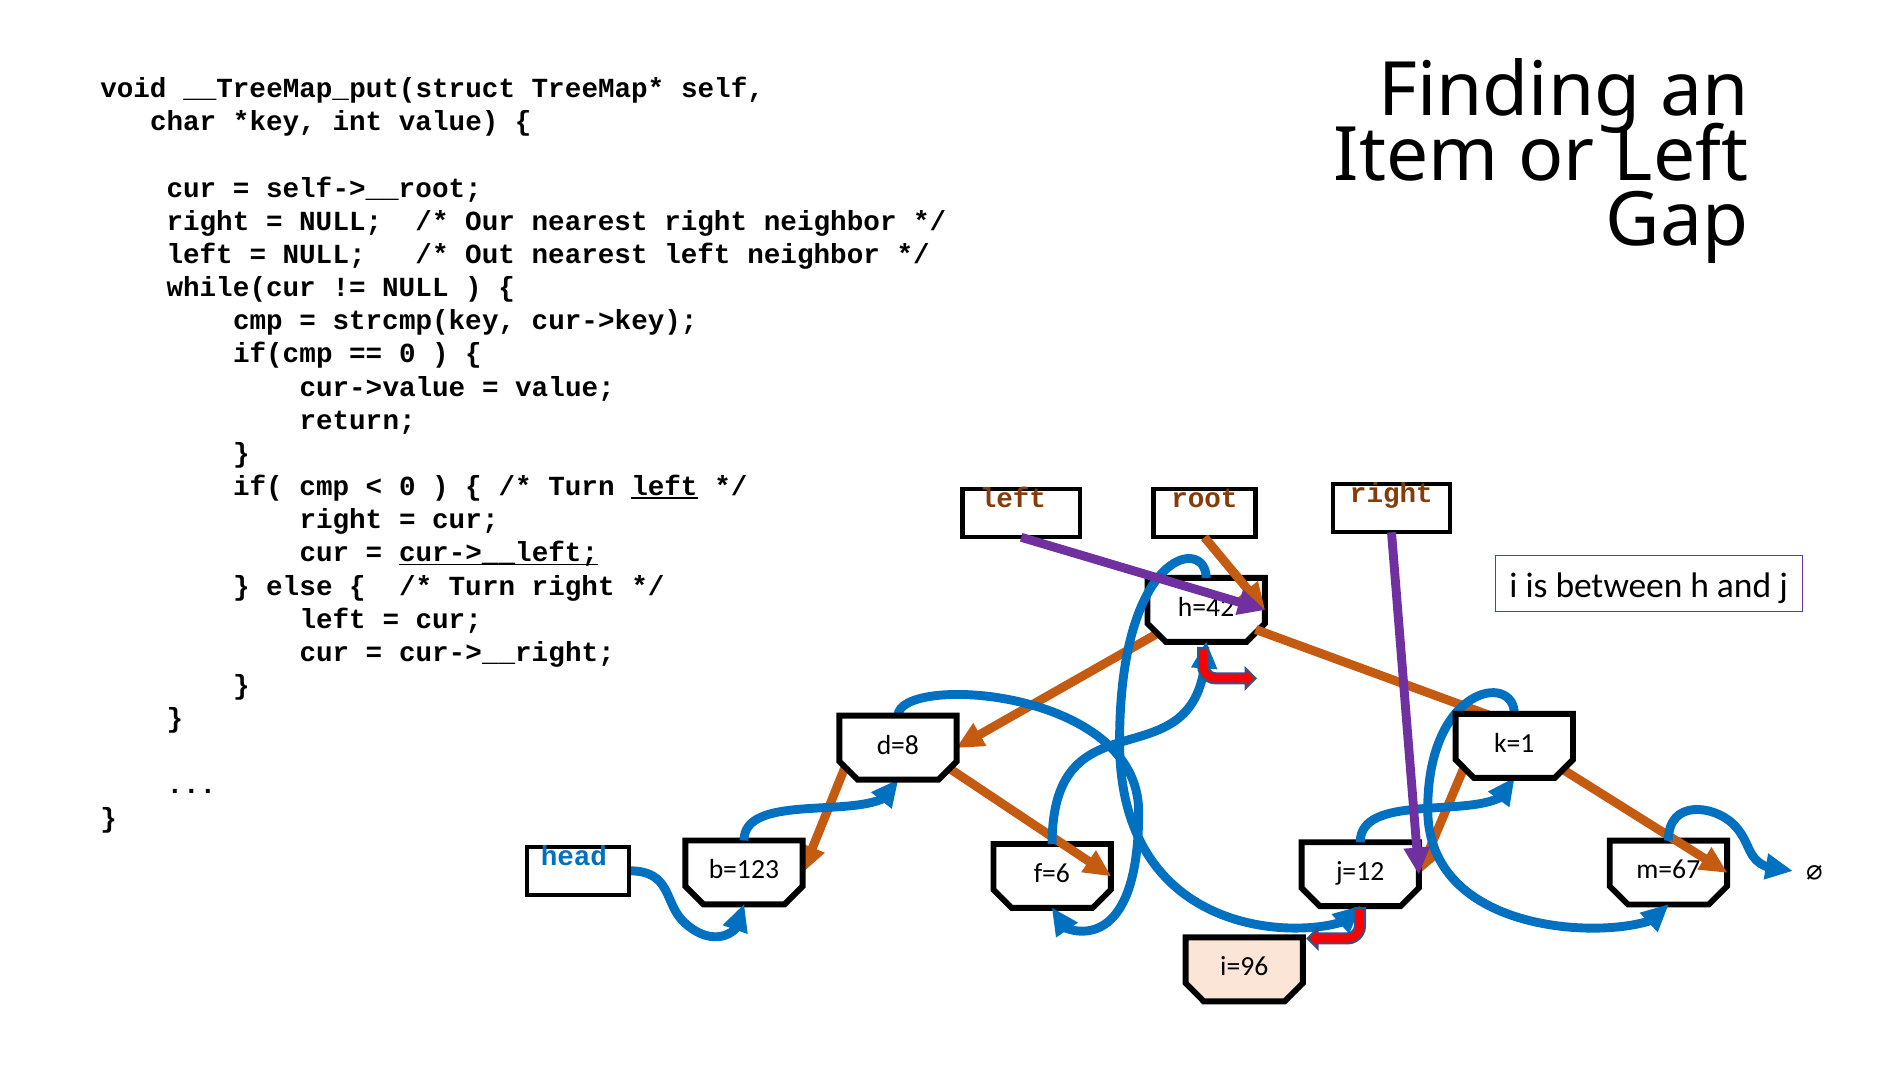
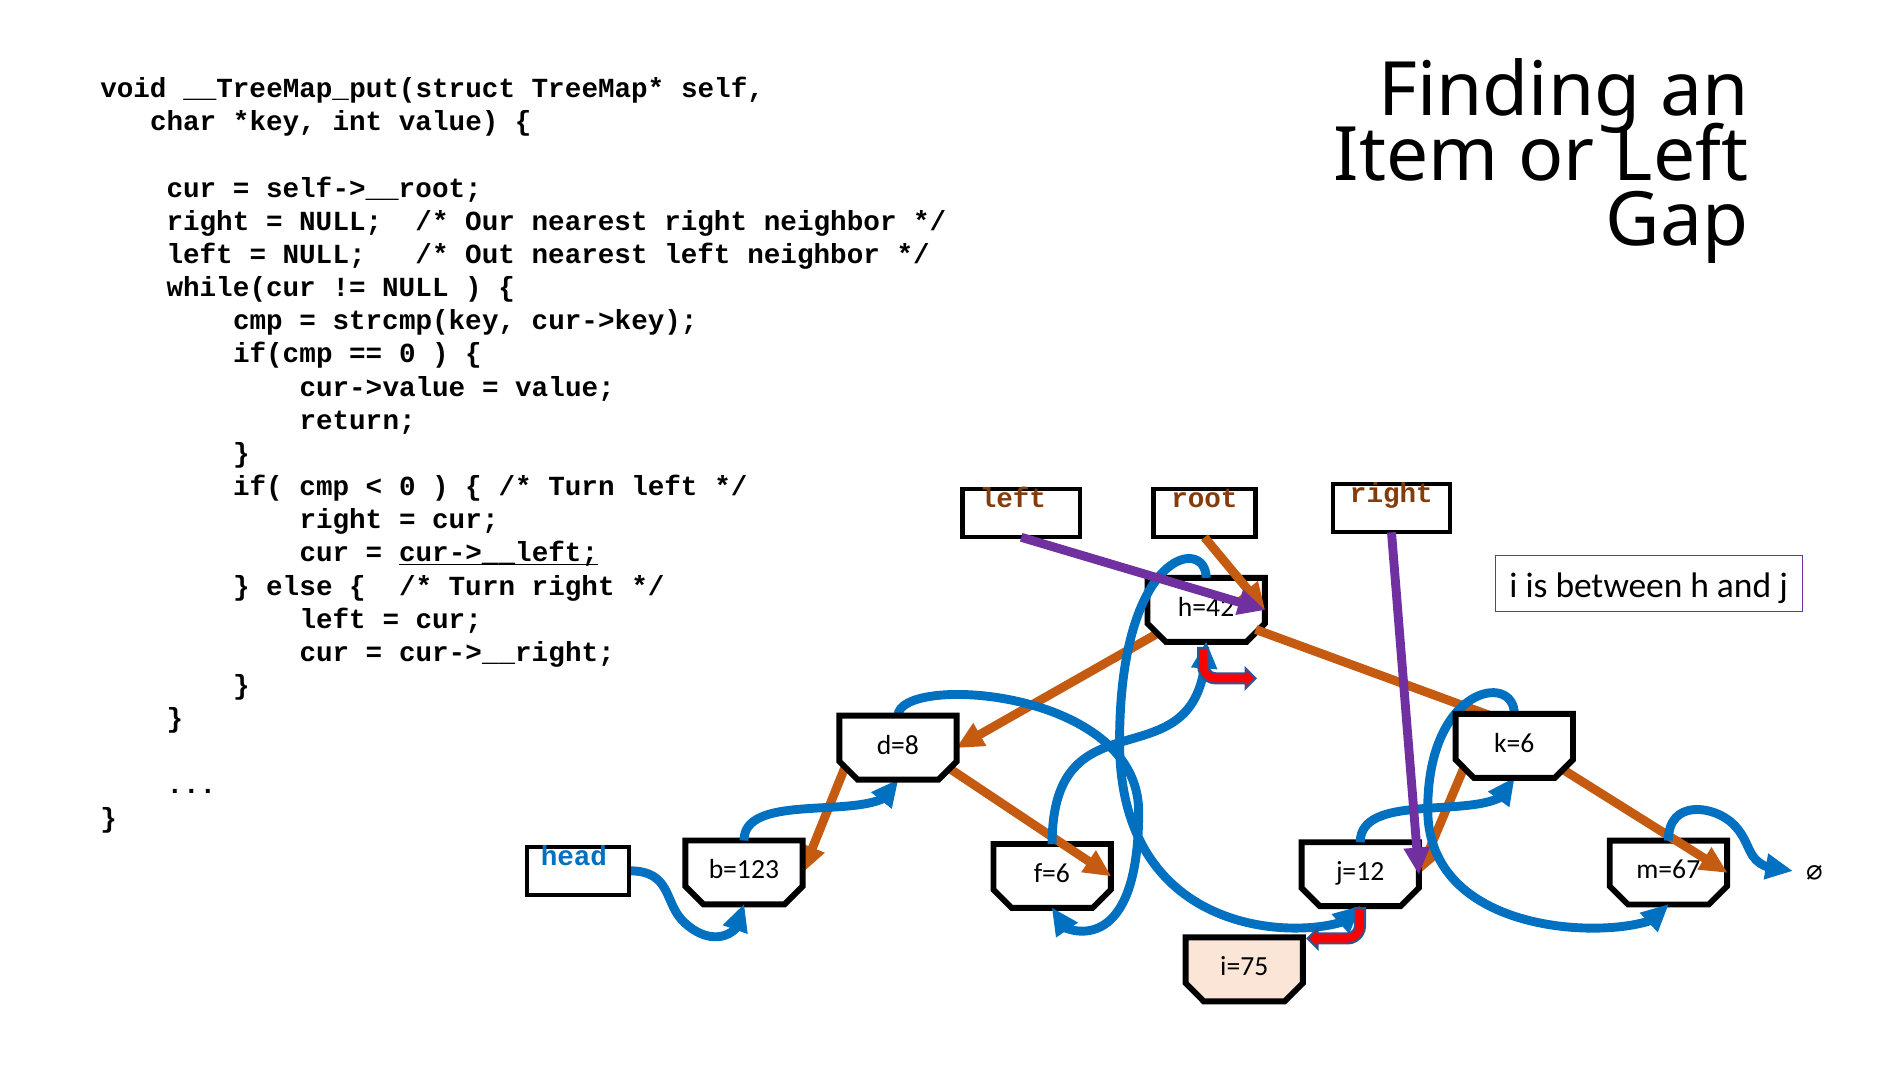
left at (664, 486) underline: present -> none
k=1: k=1 -> k=6
i=96: i=96 -> i=75
